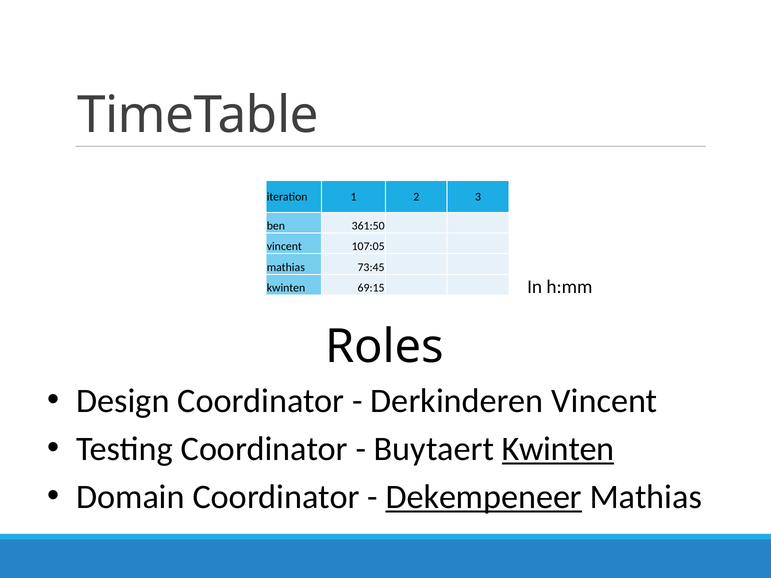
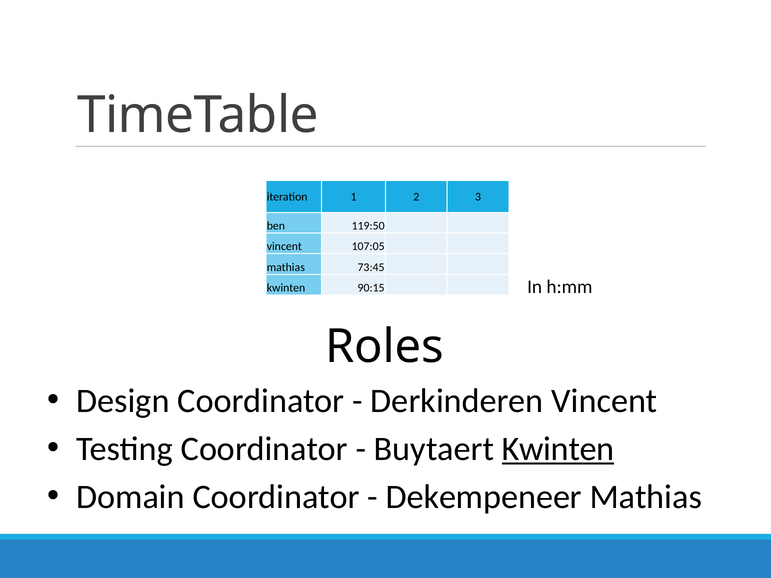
361:50: 361:50 -> 119:50
69:15: 69:15 -> 90:15
Dekempeneer underline: present -> none
